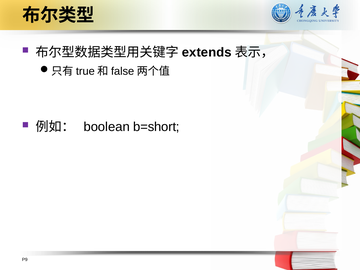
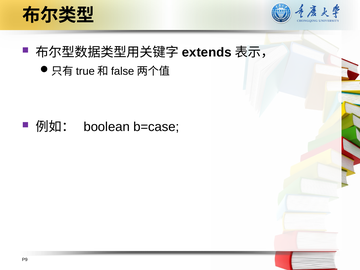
b=short: b=short -> b=case
